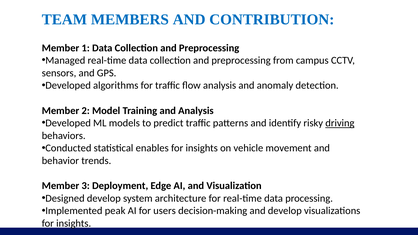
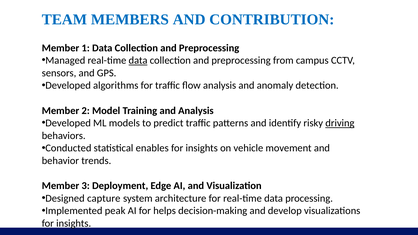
data at (138, 60) underline: none -> present
Designed develop: develop -> capture
users: users -> helps
